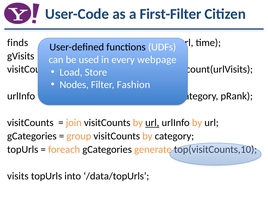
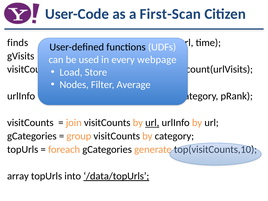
First-Filter: First-Filter -> First-Scan
Fashion: Fashion -> Average
visits at (18, 176): visits -> array
/data/topUrls underline: none -> present
